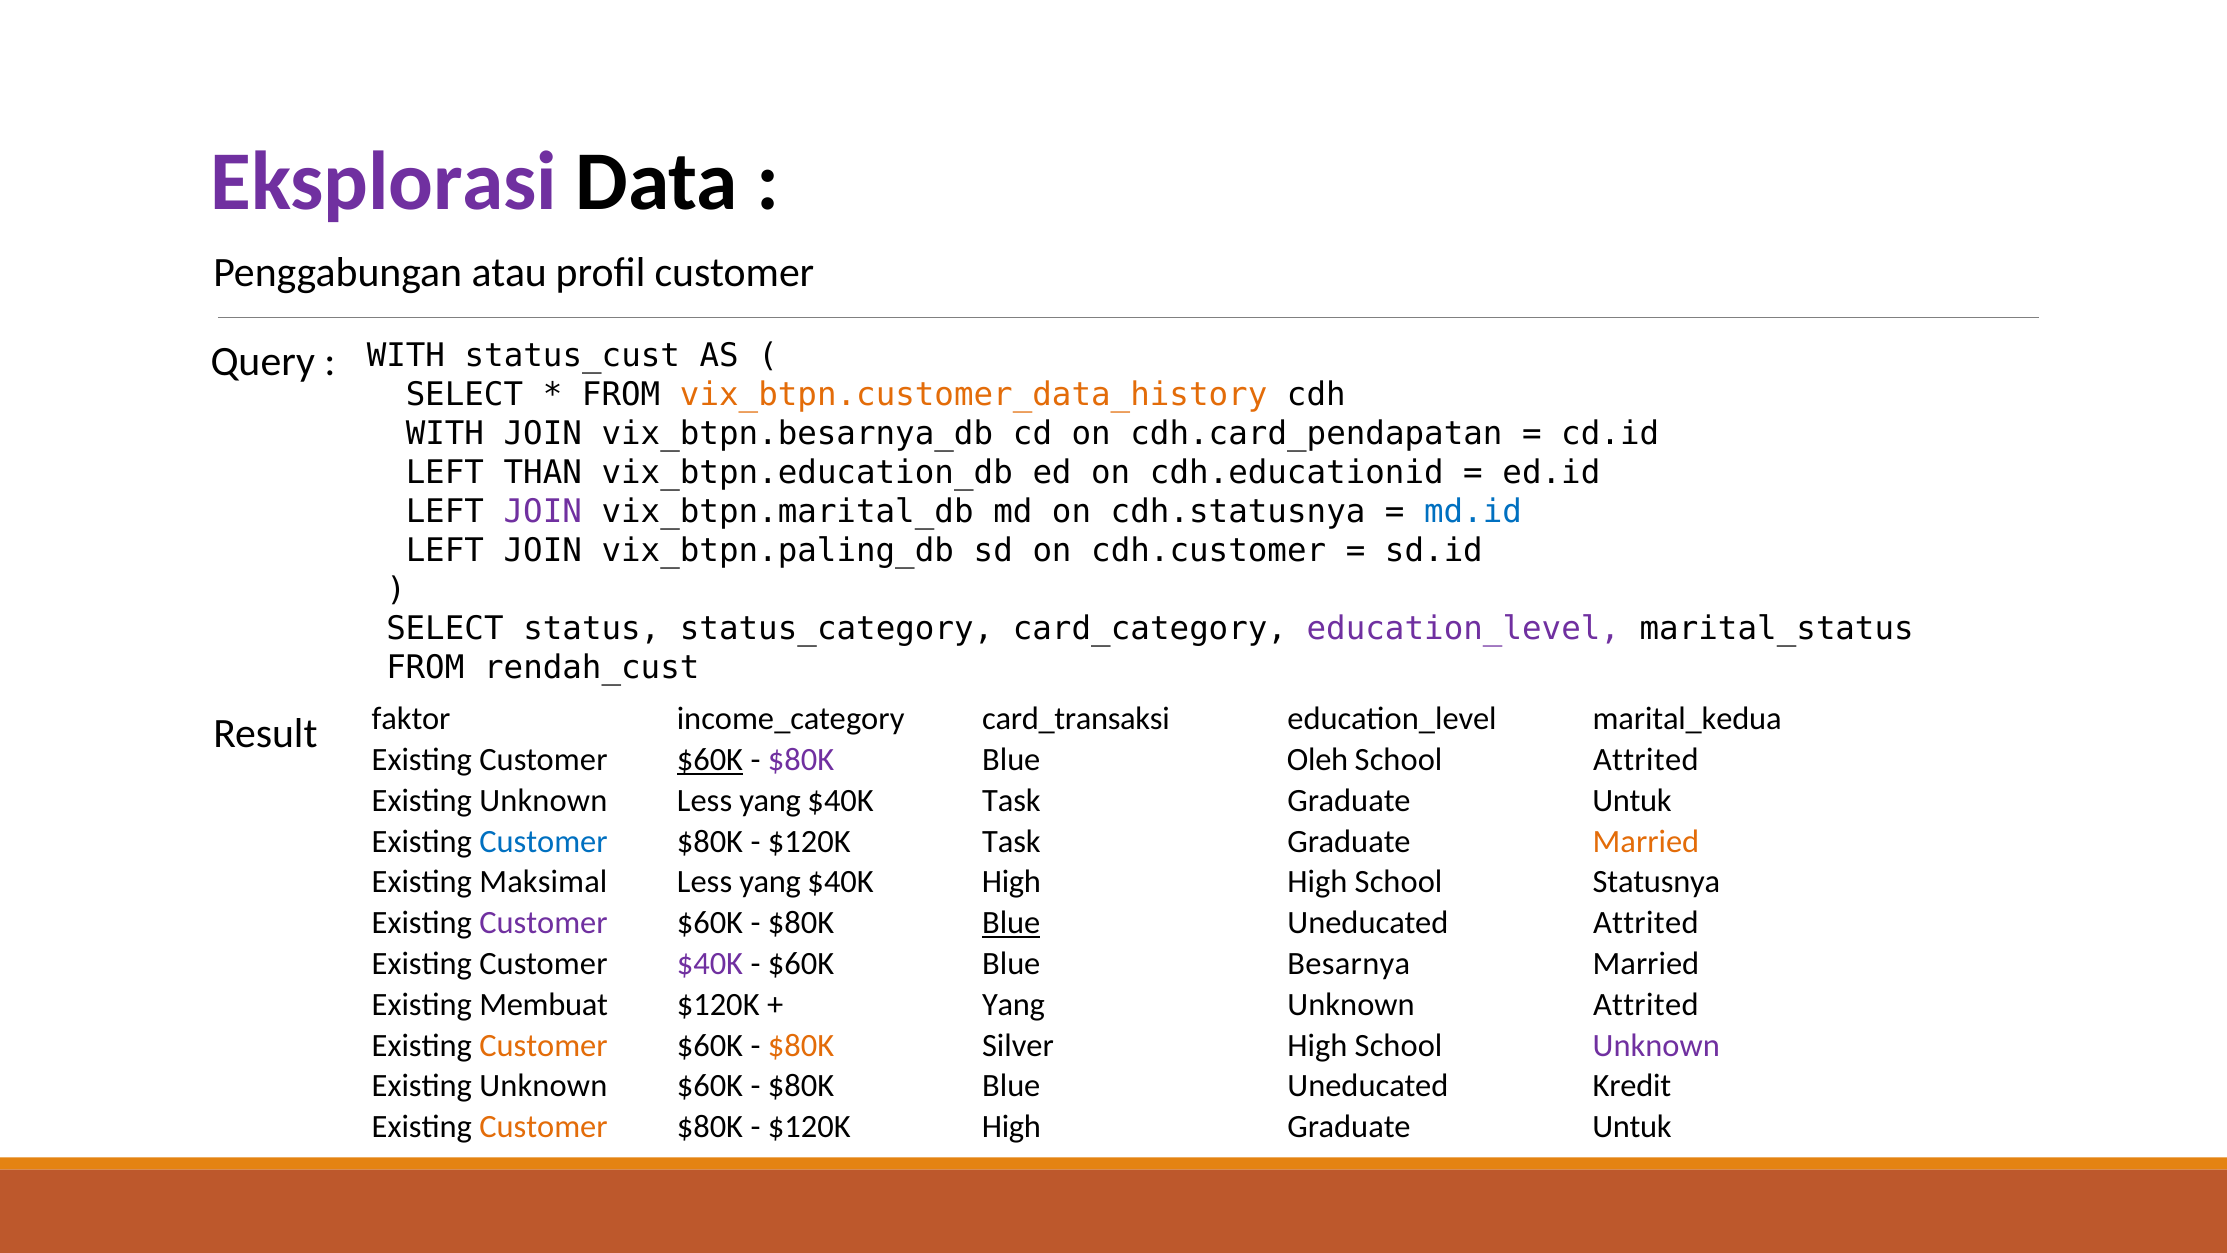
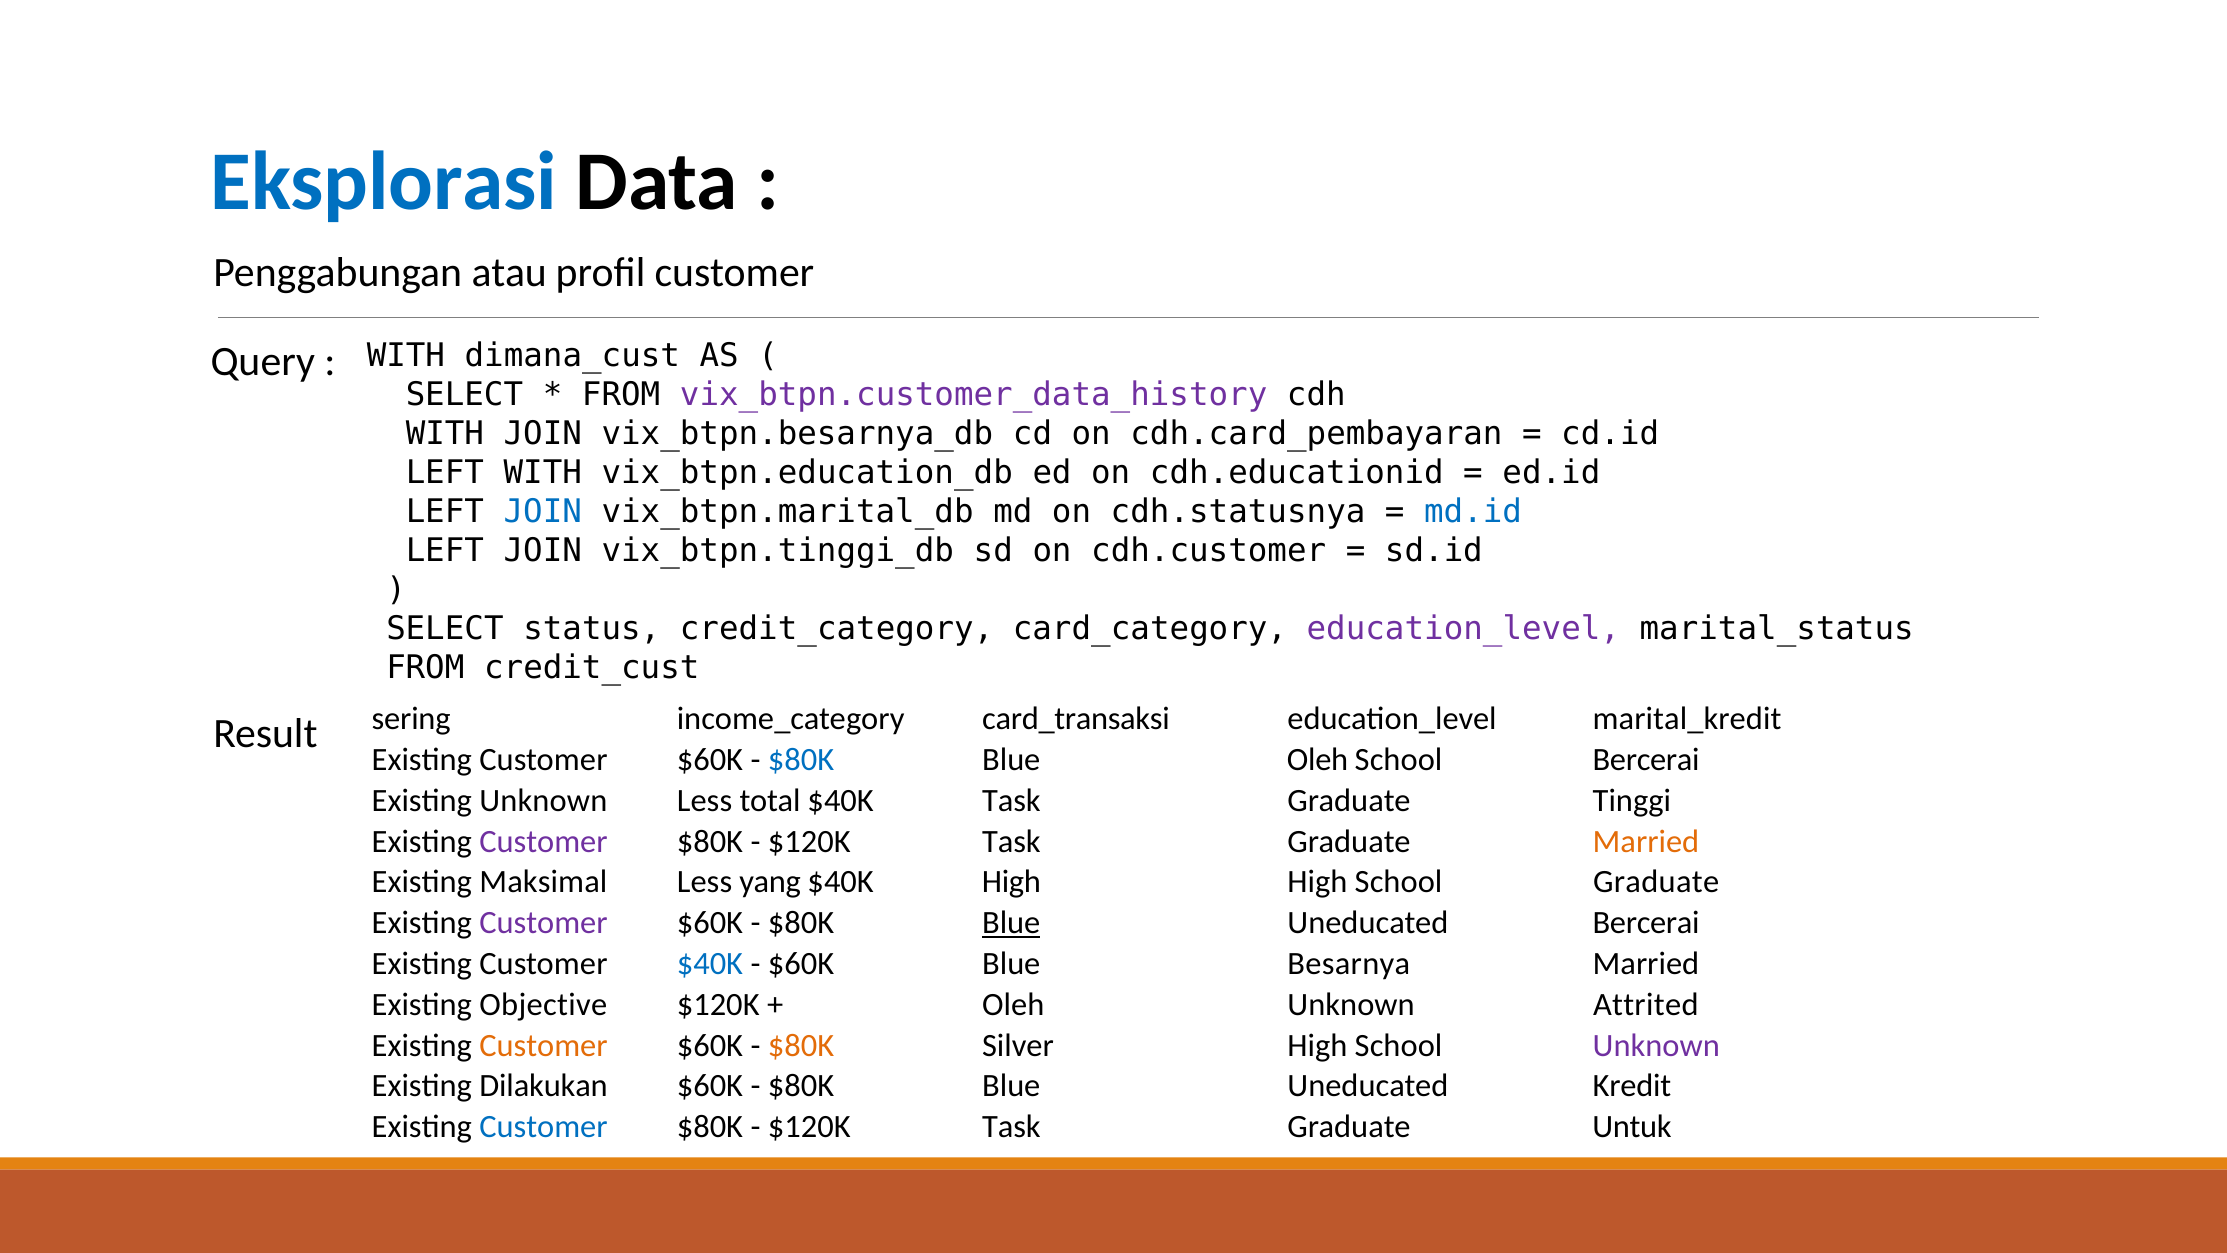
Eksplorasi colour: purple -> blue
status_cust: status_cust -> dimana_cust
vix_btpn.customer_data_history colour: orange -> purple
cdh.card_pendapatan: cdh.card_pendapatan -> cdh.card_pembayaran
LEFT THAN: THAN -> WITH
JOIN at (543, 512) colour: purple -> blue
vix_btpn.paling_db: vix_btpn.paling_db -> vix_btpn.tinggi_db
status_category: status_category -> credit_category
rendah_cust: rendah_cust -> credit_cust
faktor: faktor -> sering
marital_kedua: marital_kedua -> marital_kredit
$60K at (710, 760) underline: present -> none
$80K at (801, 760) colour: purple -> blue
School Attrited: Attrited -> Bercerai
yang at (770, 800): yang -> total
Untuk at (1632, 800): Untuk -> Tinggi
Customer at (543, 841) colour: blue -> purple
School Statusnya: Statusnya -> Graduate
Uneducated Attrited: Attrited -> Bercerai
$40K at (710, 963) colour: purple -> blue
Membuat: Membuat -> Objective
Yang at (1013, 1004): Yang -> Oleh
Unknown at (543, 1086): Unknown -> Dilakukan
Customer at (543, 1127) colour: orange -> blue
High at (1011, 1127): High -> Task
